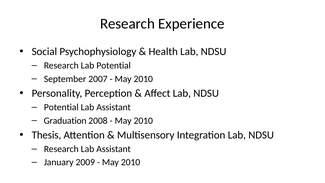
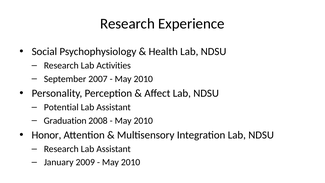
Lab Potential: Potential -> Activities
Thesis: Thesis -> Honor
